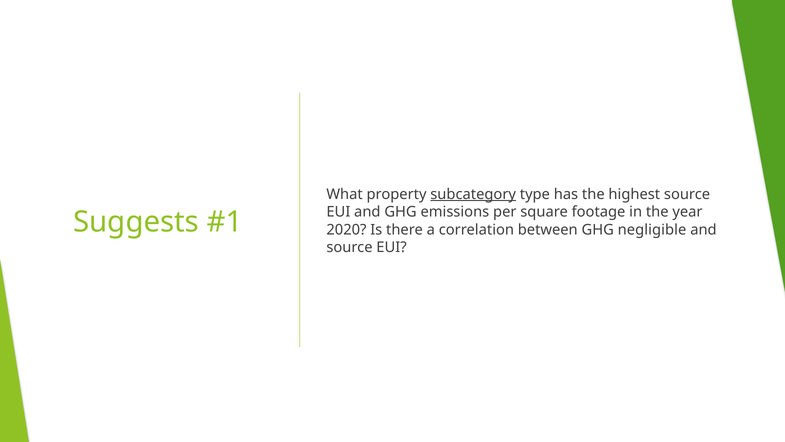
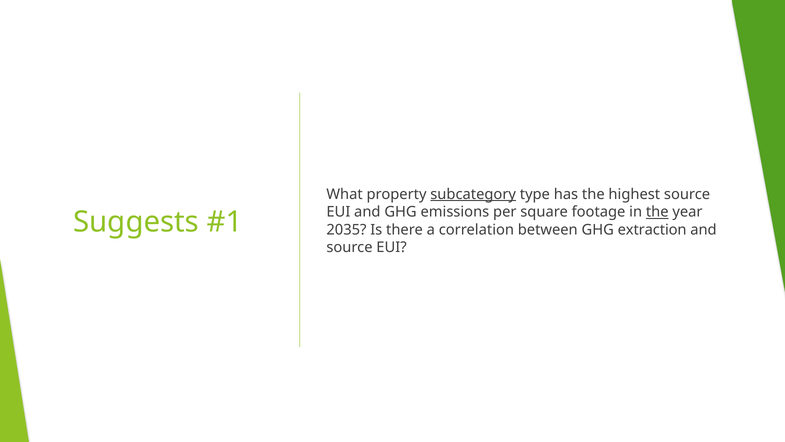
the at (657, 212) underline: none -> present
2020: 2020 -> 2035
negligible: negligible -> extraction
